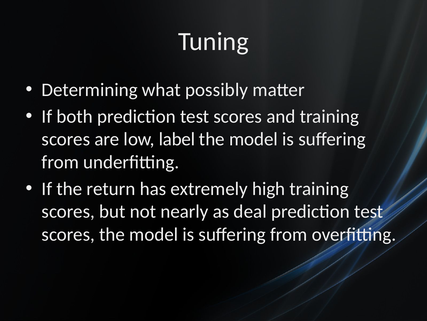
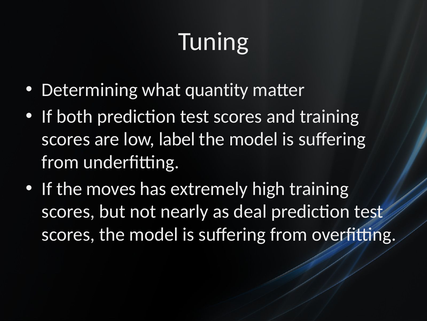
possibly: possibly -> quantity
return: return -> moves
